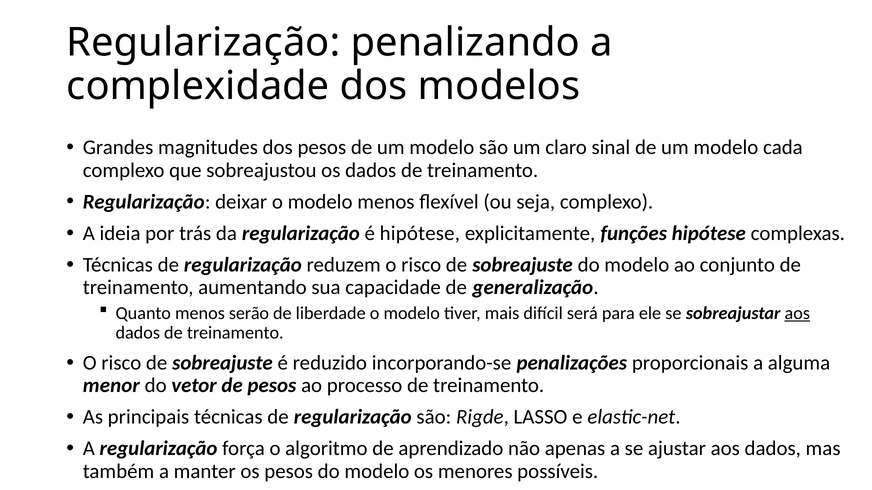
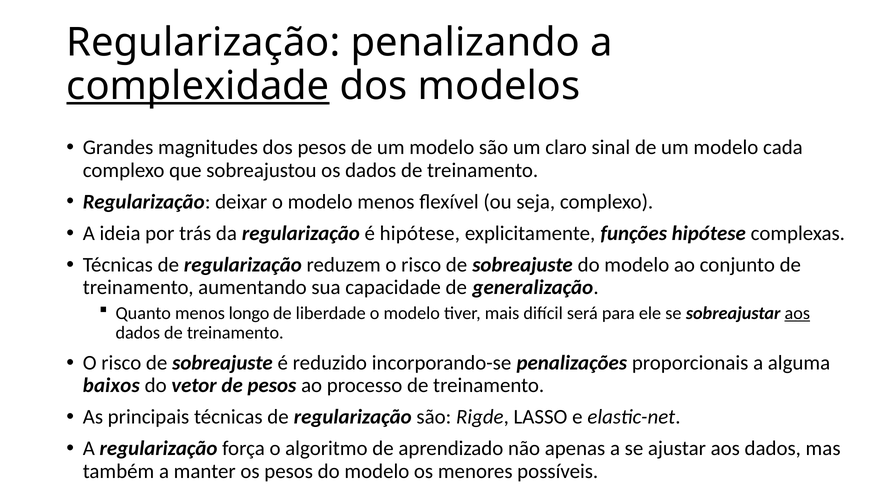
complexidade underline: none -> present
serão: serão -> longo
menor: menor -> baixos
